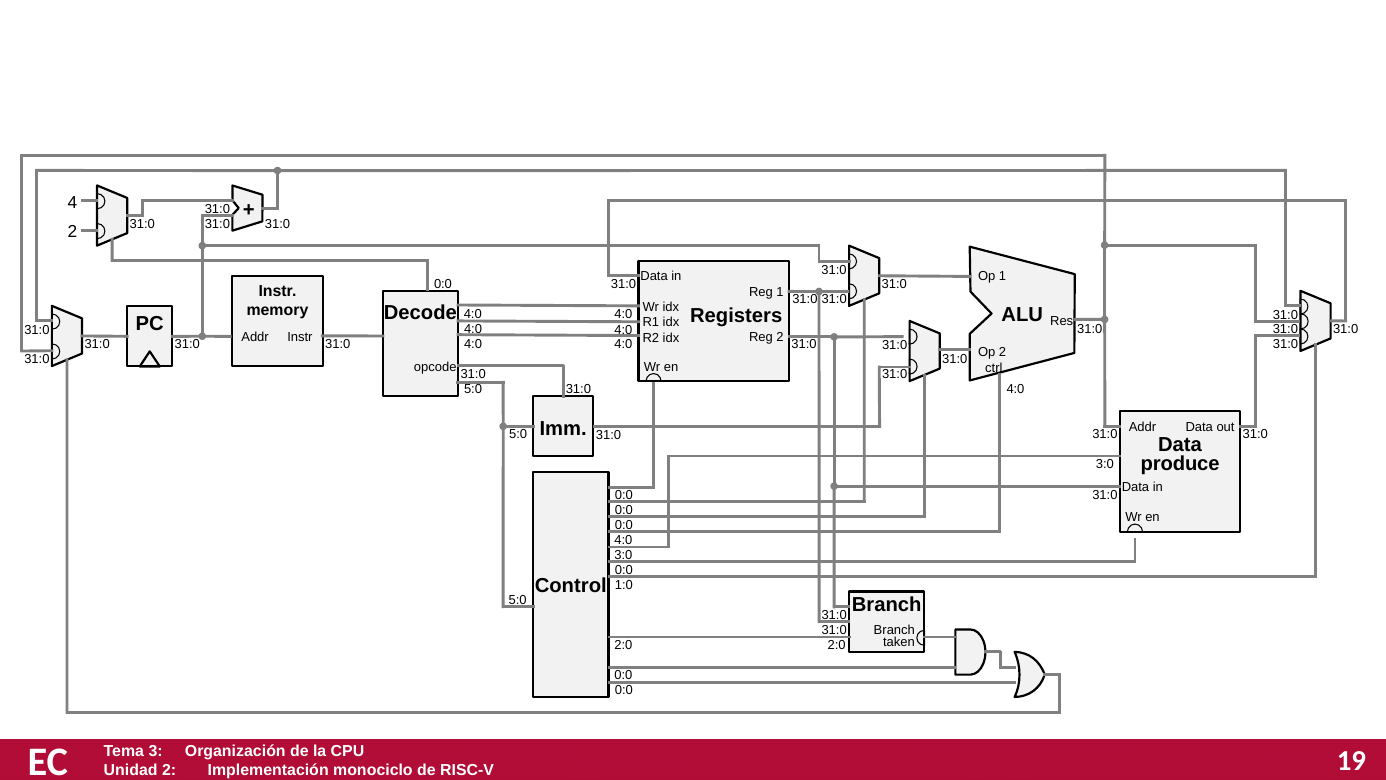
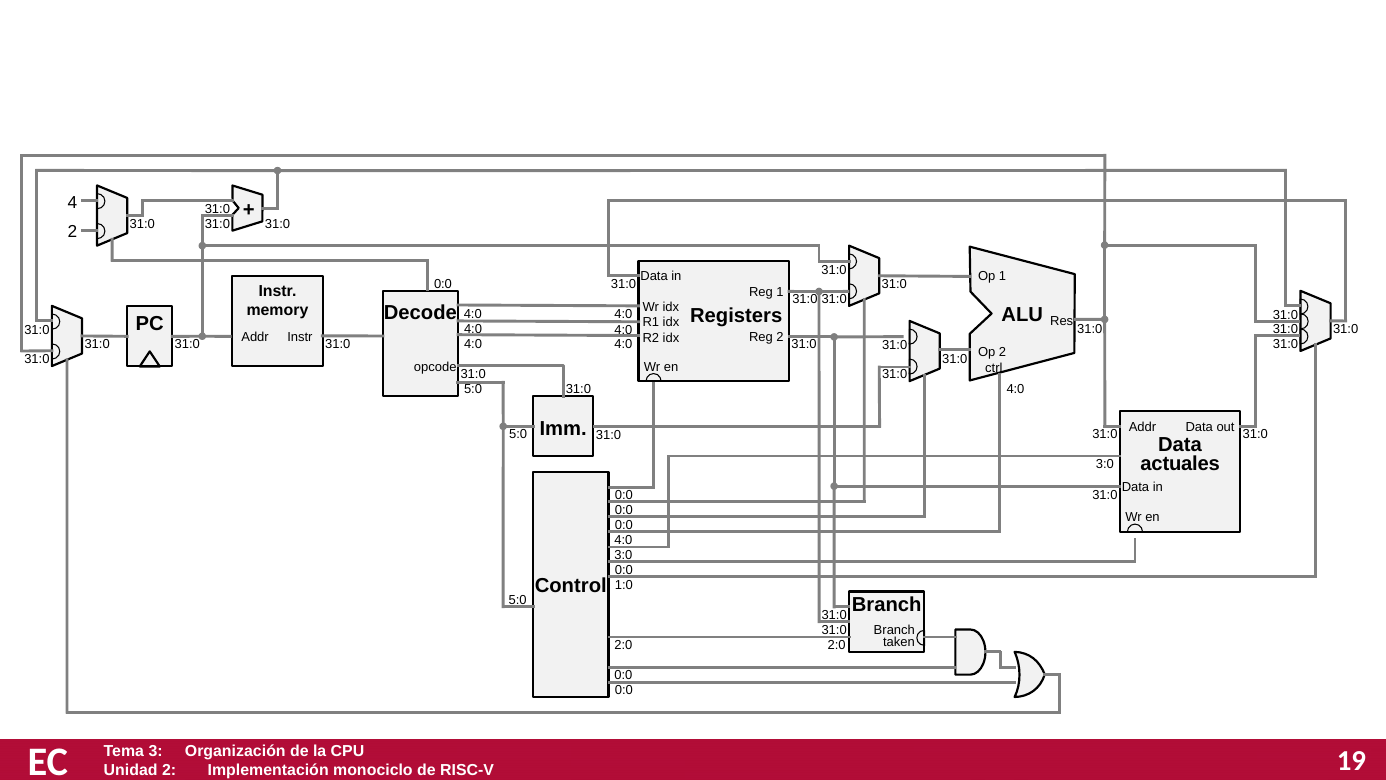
produce: produce -> actuales
